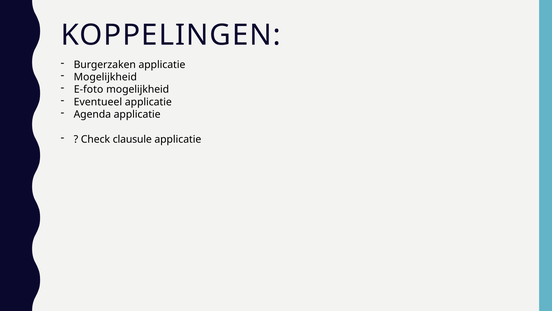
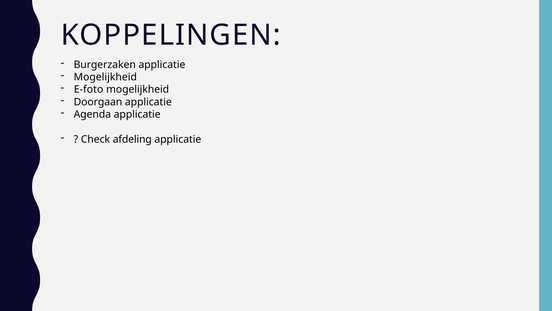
Eventueel: Eventueel -> Doorgaan
clausule: clausule -> afdeling
